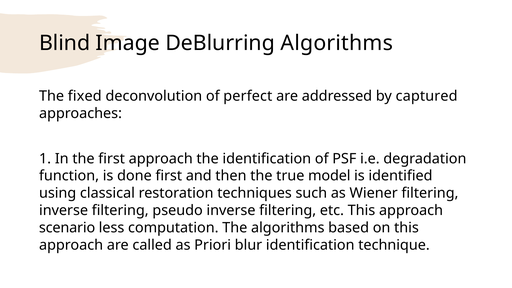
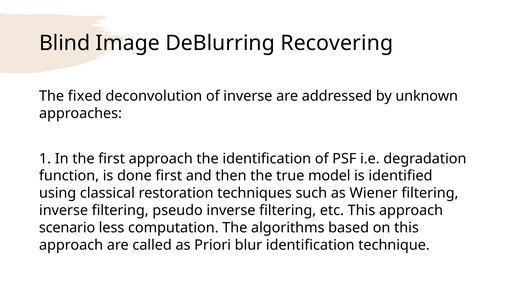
DeBlurring Algorithms: Algorithms -> Recovering
of perfect: perfect -> inverse
captured: captured -> unknown
